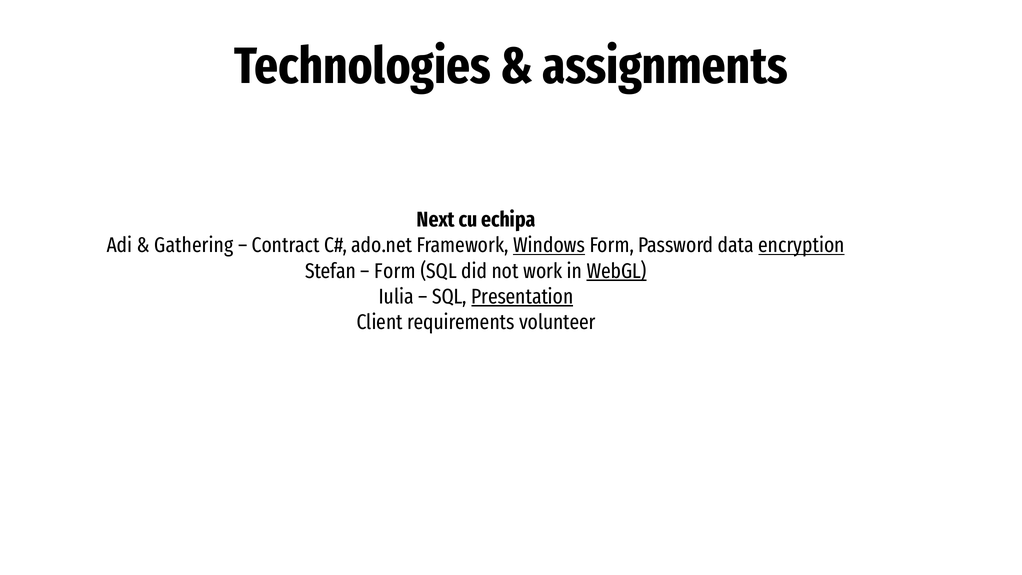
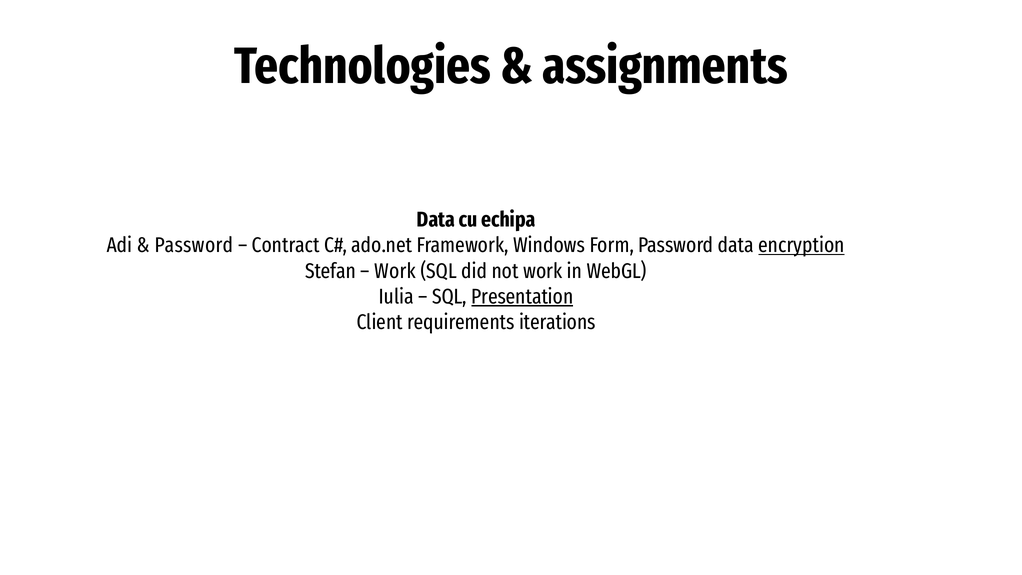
Next at (436, 220): Next -> Data
Gathering at (194, 245): Gathering -> Password
Windows underline: present -> none
Form at (395, 271): Form -> Work
WebGL underline: present -> none
volunteer: volunteer -> iterations
